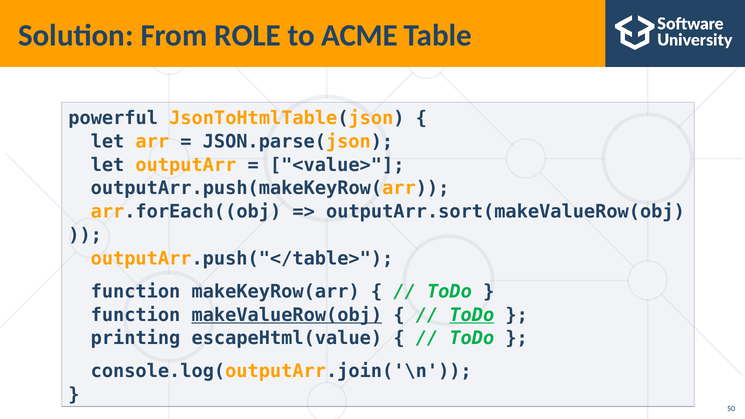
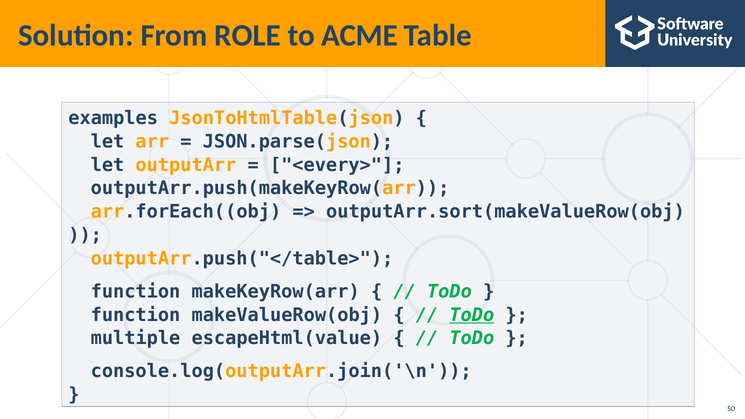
powerful: powerful -> examples
<value>: <value> -> <every>
makeValueRow(obj underline: present -> none
printing: printing -> multiple
